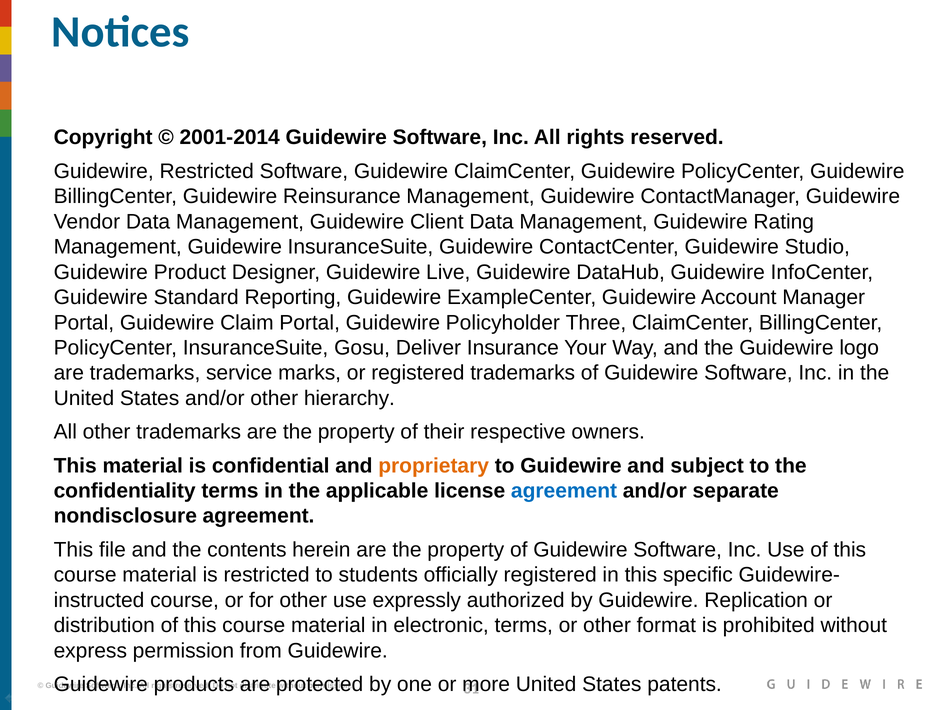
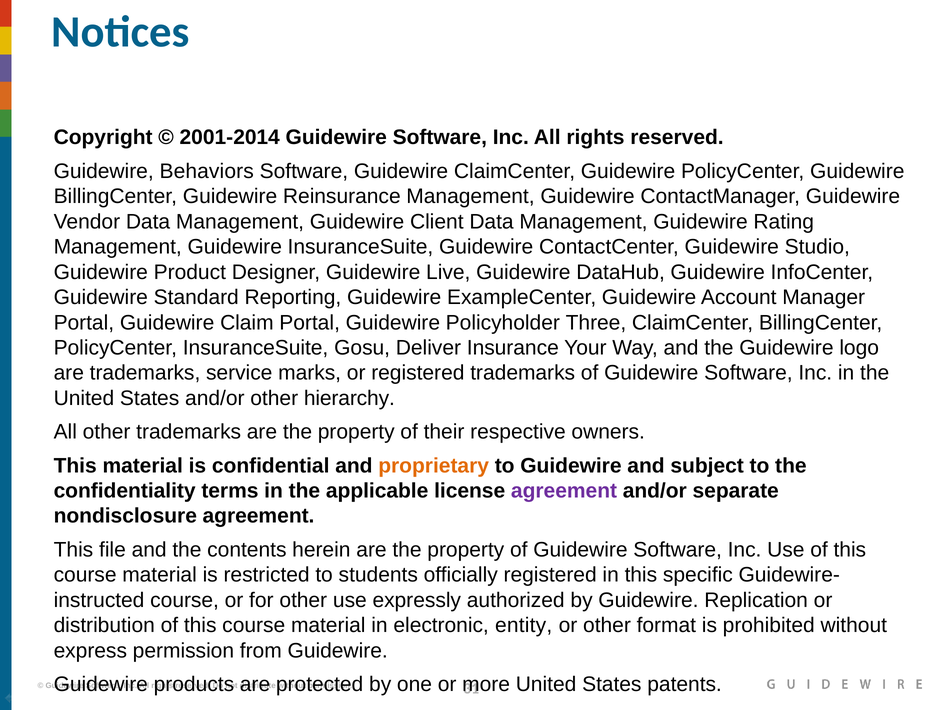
Guidewire Restricted: Restricted -> Behaviors
agreement at (564, 490) colour: blue -> purple
electronic terms: terms -> entity
